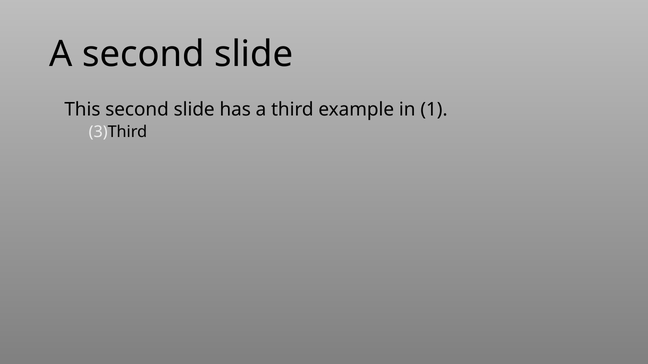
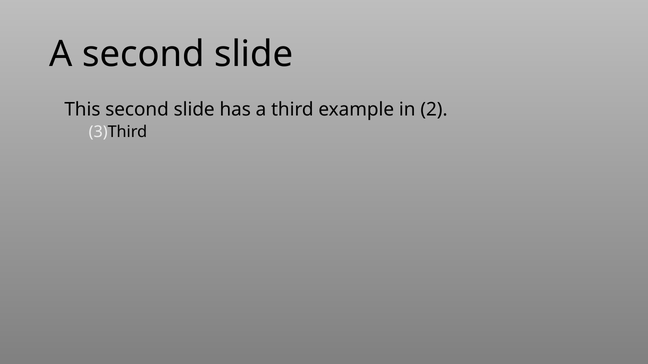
1: 1 -> 2
